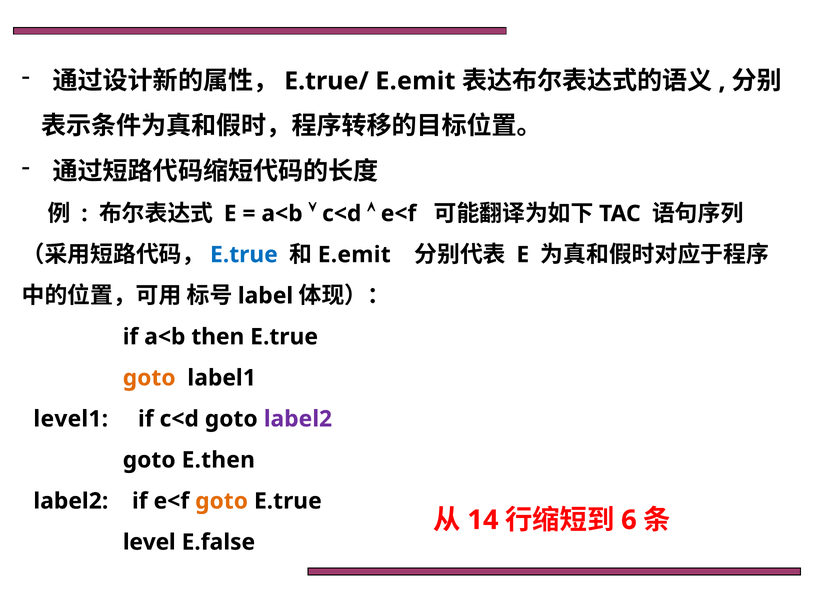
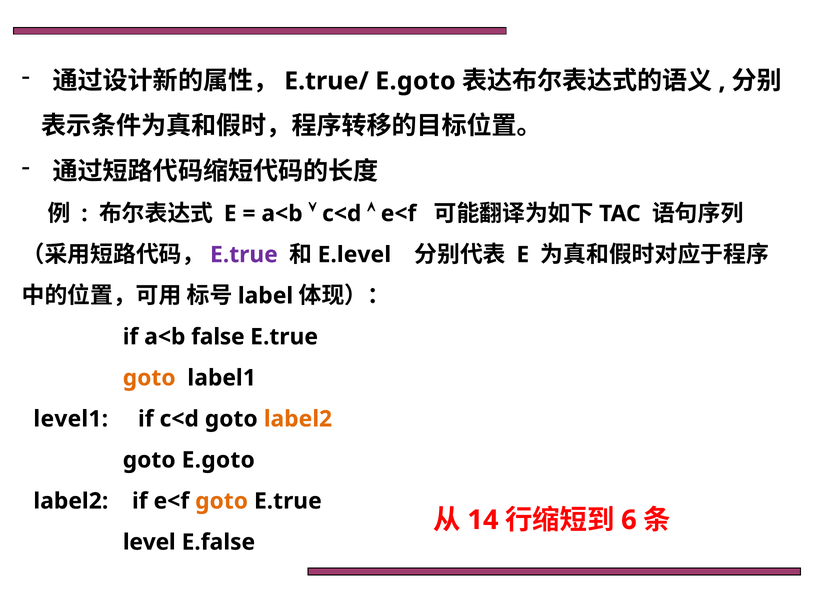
E.emit at (415, 81): E.emit -> E.goto
E.true at (244, 255) colour: blue -> purple
E.emit at (354, 255): E.emit -> E.level
then: then -> false
label2 at (298, 419) colour: purple -> orange
goto E.then: E.then -> E.goto
